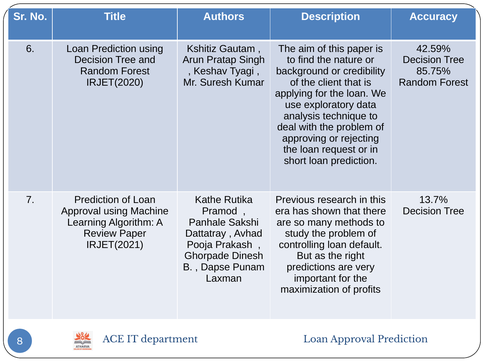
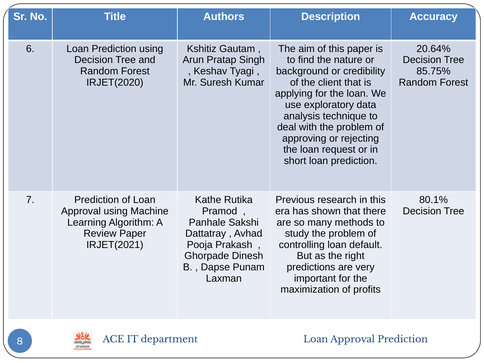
42.59%: 42.59% -> 20.64%
13.7%: 13.7% -> 80.1%
